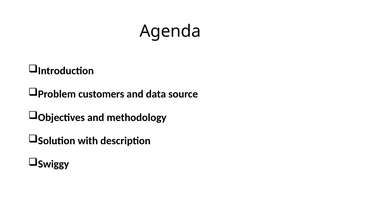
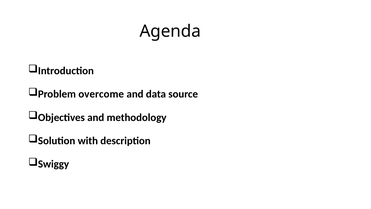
customers: customers -> overcome
